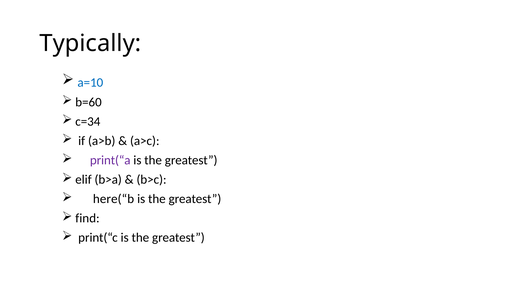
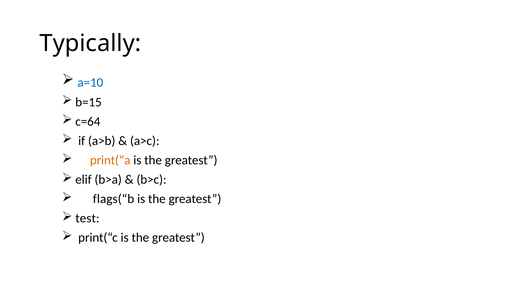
b=60: b=60 -> b=15
c=34: c=34 -> c=64
print(“a colour: purple -> orange
here(“b: here(“b -> flags(“b
find: find -> test
